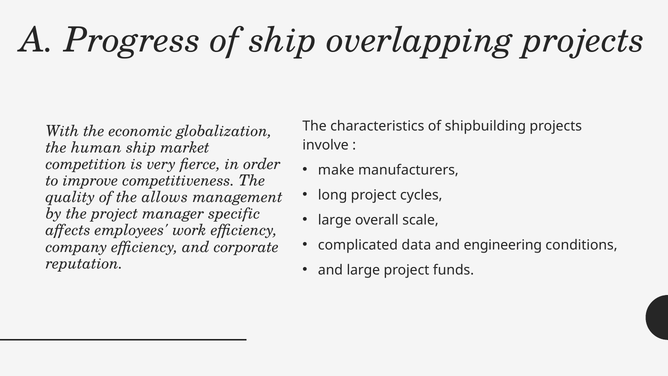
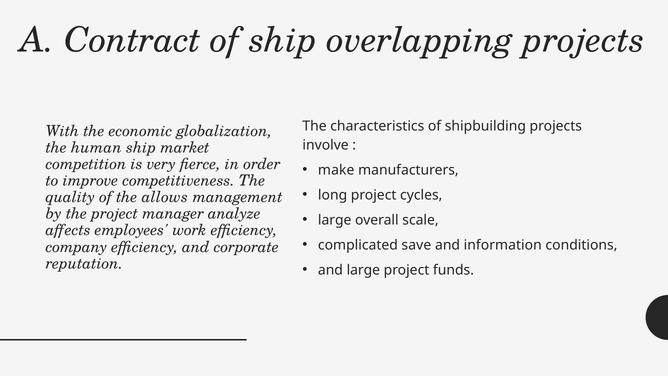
Progress: Progress -> Contract
specific: specific -> analyze
data: data -> save
engineering: engineering -> information
